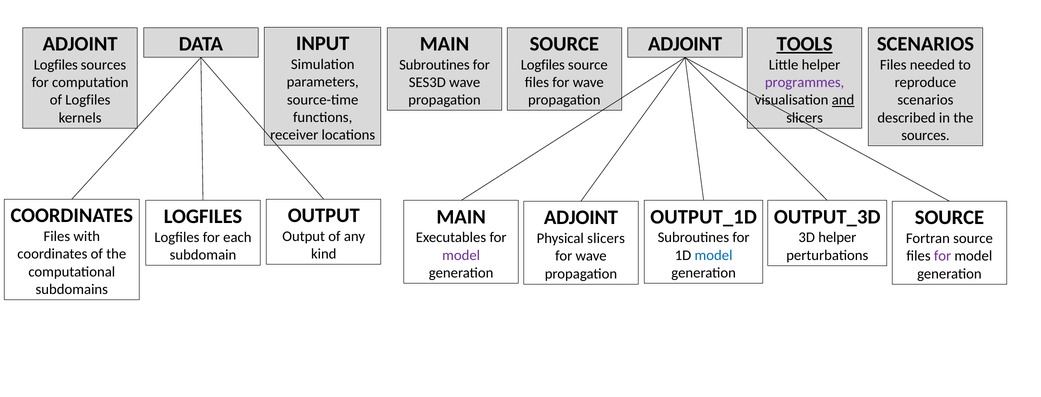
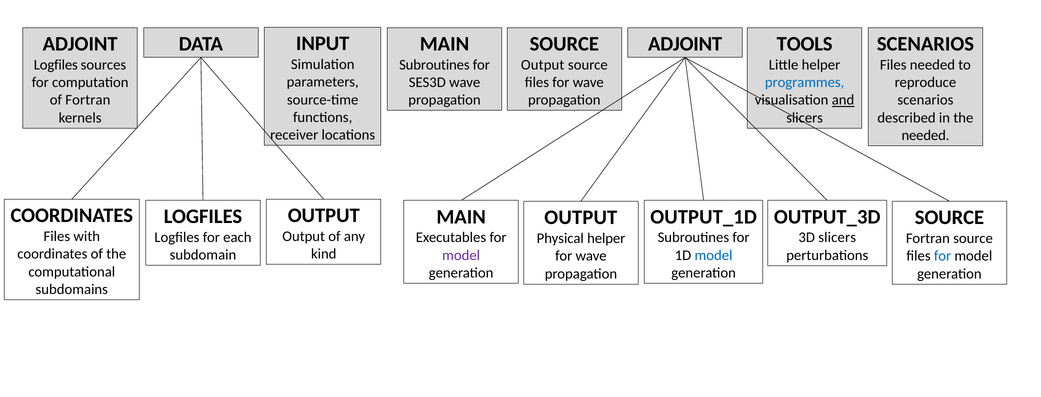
TOOLS underline: present -> none
Logfiles at (543, 65): Logfiles -> Output
programmes colour: purple -> blue
of Logfiles: Logfiles -> Fortran
sources at (925, 135): sources -> needed
ADJOINT at (581, 217): ADJOINT -> OUTPUT
3D helper: helper -> slicers
Physical slicers: slicers -> helper
for at (943, 256) colour: purple -> blue
